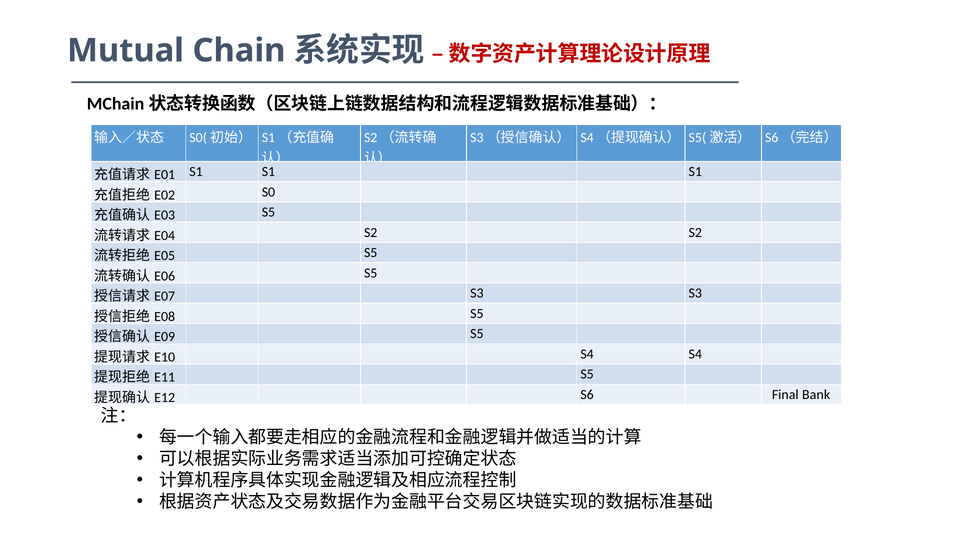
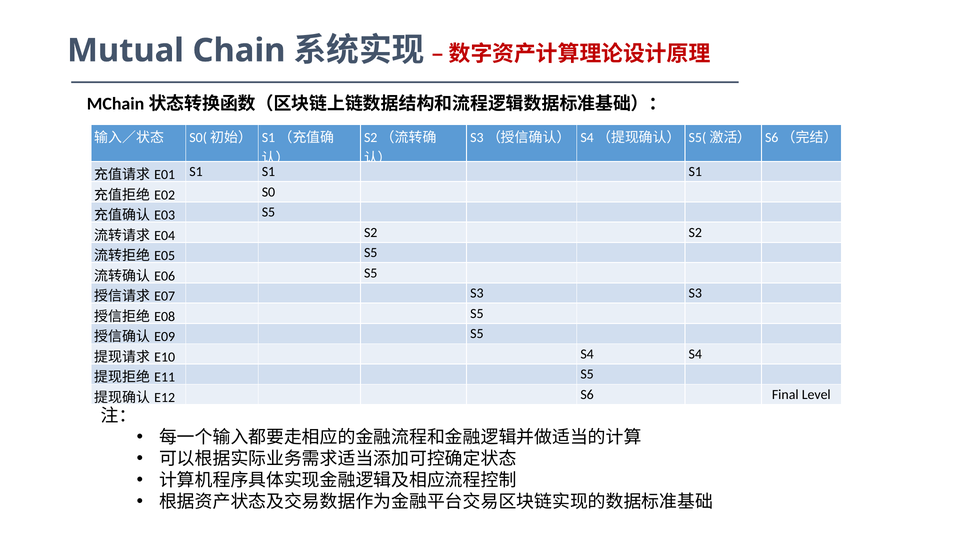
Bank: Bank -> Level
